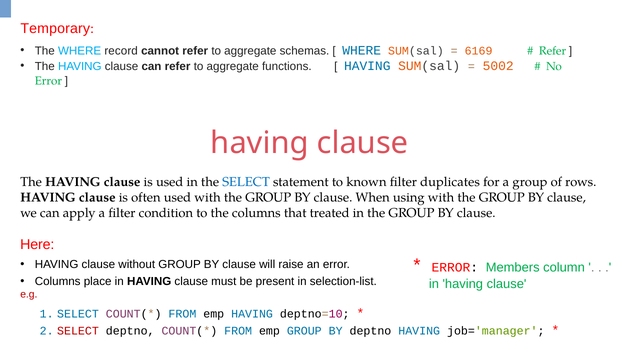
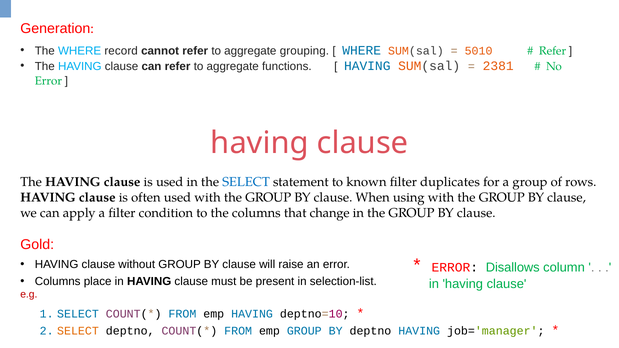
Temporary: Temporary -> Generation
schemas: schemas -> grouping
6169: 6169 -> 5010
5002: 5002 -> 2381
treated: treated -> change
Here: Here -> Gold
Members: Members -> Disallows
SELECT at (78, 331) colour: red -> orange
